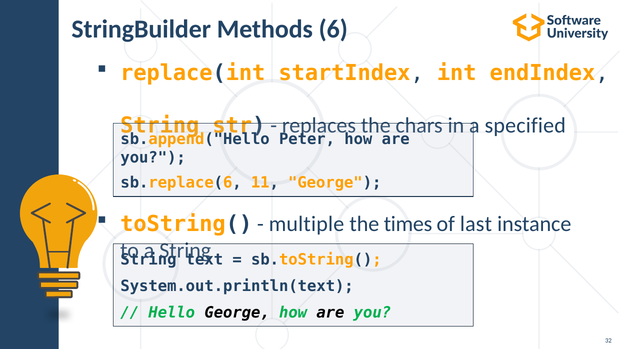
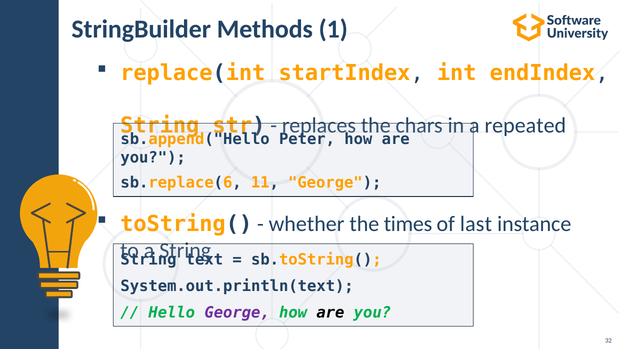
6: 6 -> 1
specified: specified -> repeated
multiple: multiple -> whether
George at (237, 312) colour: black -> purple
